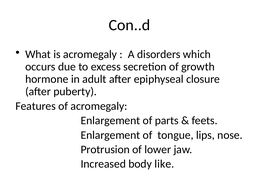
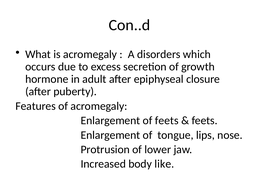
of parts: parts -> feets
